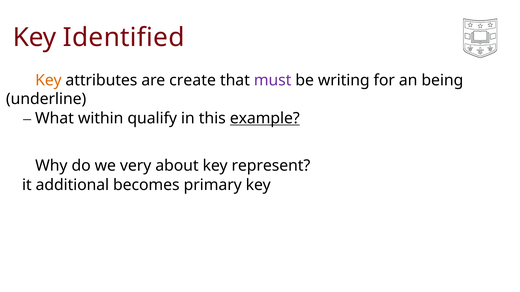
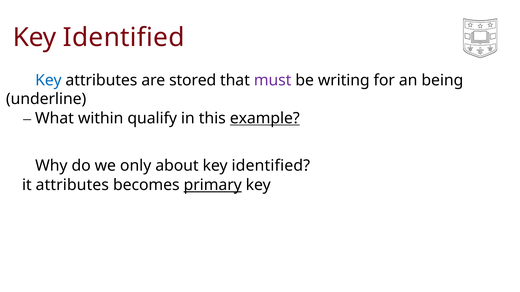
Key at (48, 80) colour: orange -> blue
create: create -> stored
very: very -> only
about key represent: represent -> identified
it additional: additional -> attributes
primary underline: none -> present
